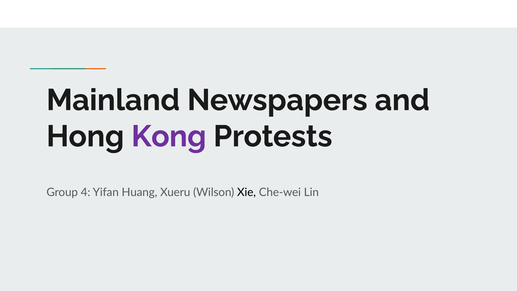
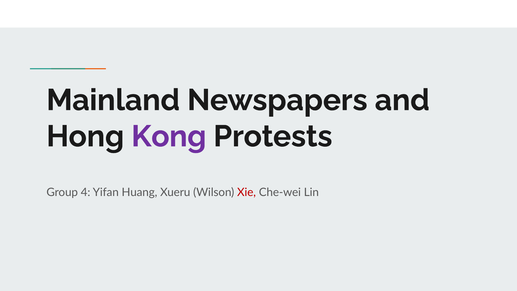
Xie colour: black -> red
